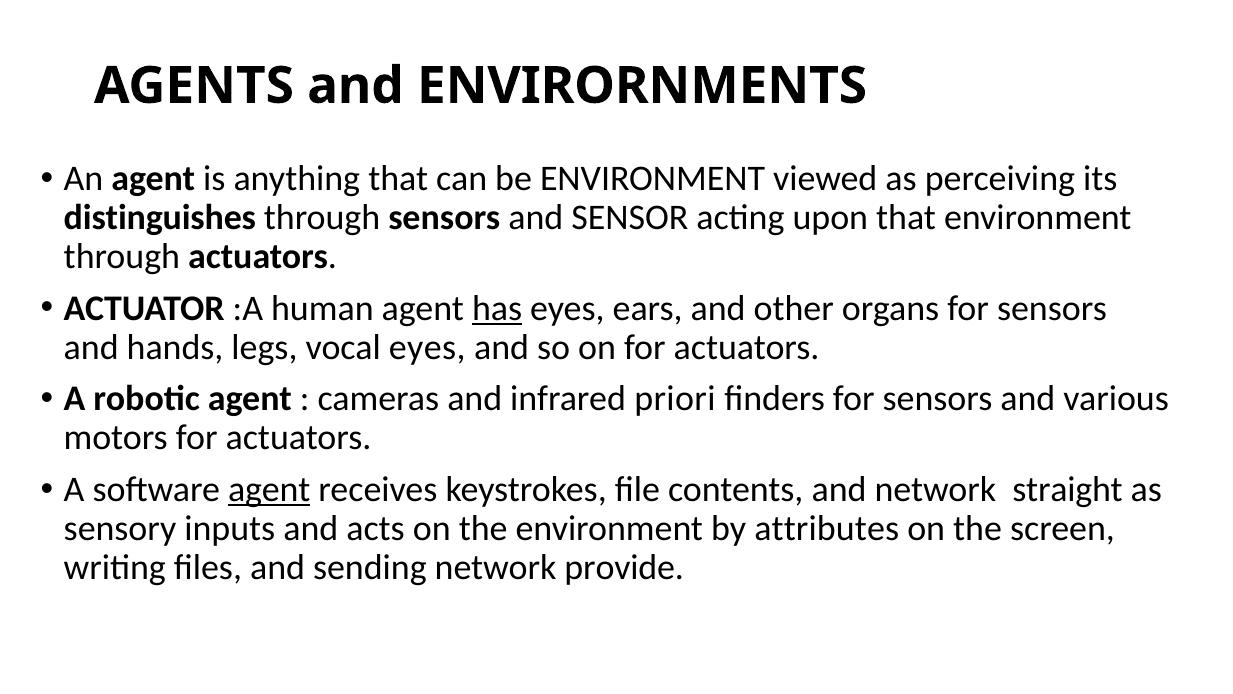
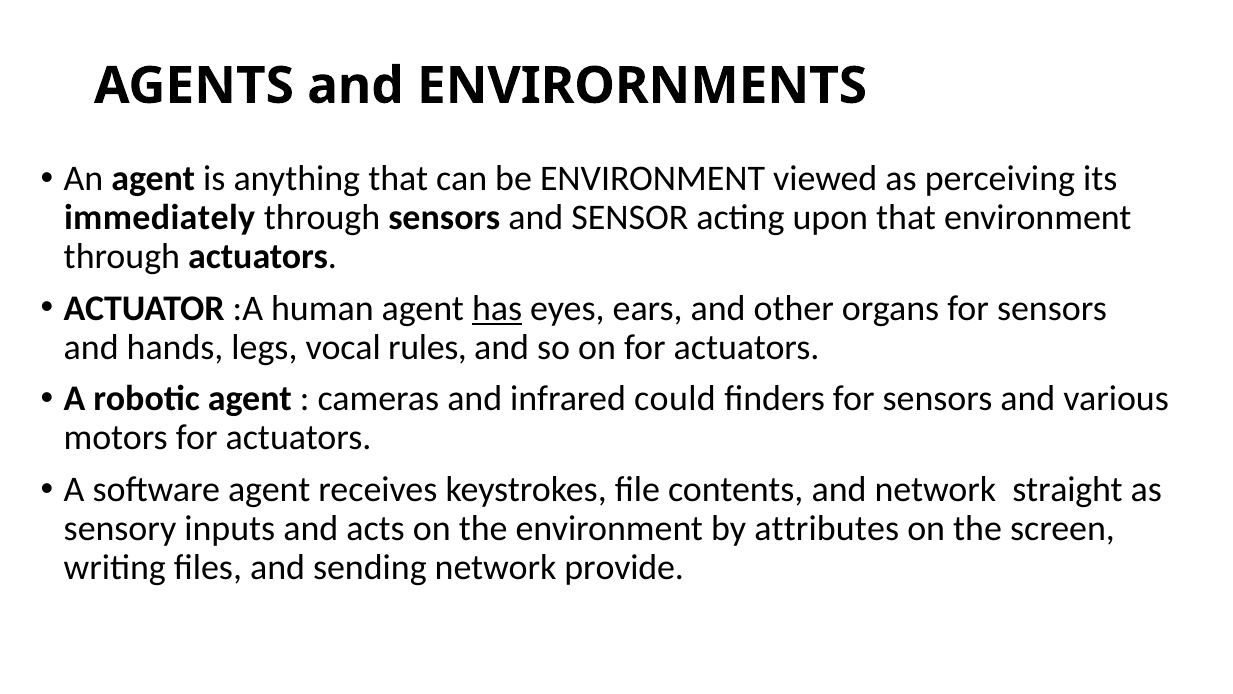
distinguishes: distinguishes -> immediately
vocal eyes: eyes -> rules
priori: priori -> could
agent at (269, 489) underline: present -> none
